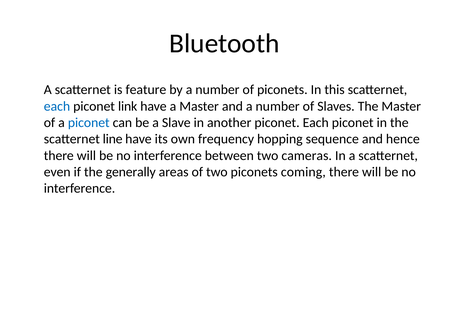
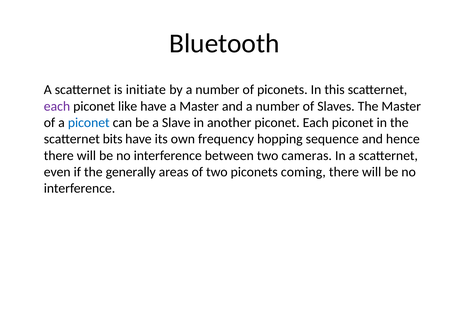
feature: feature -> initiate
each at (57, 106) colour: blue -> purple
link: link -> like
line: line -> bits
